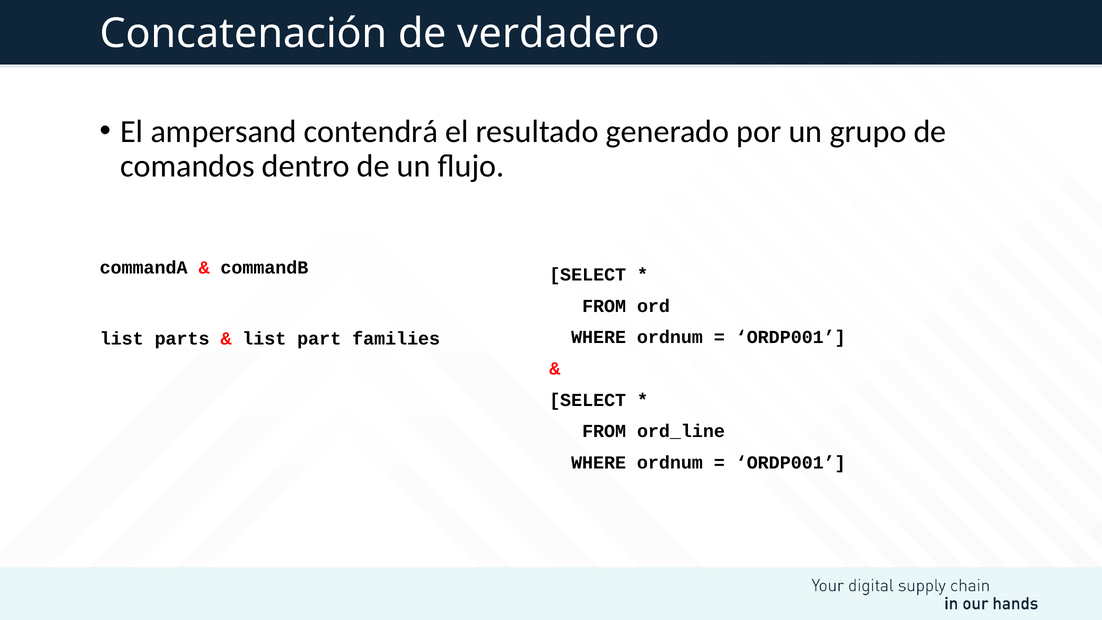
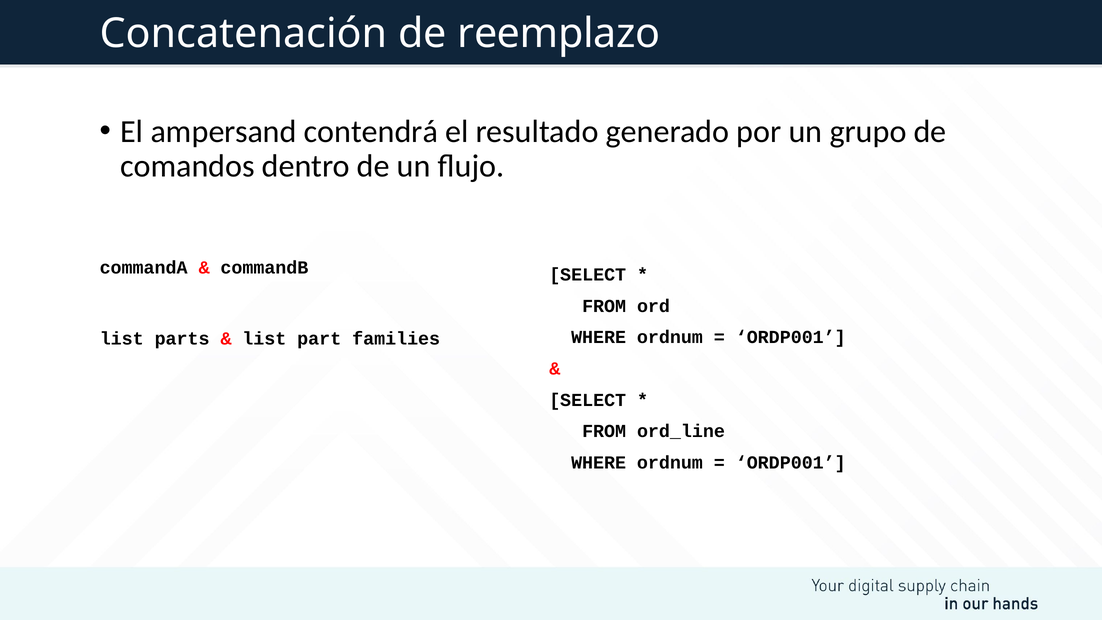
verdadero: verdadero -> reemplazo
